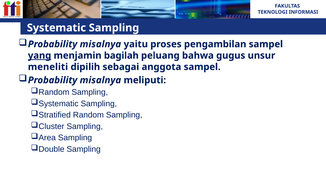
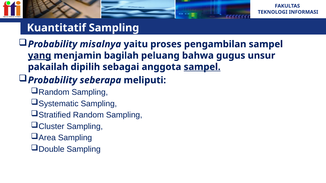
Systematic: Systematic -> Kuantitatif
meneliti: meneliti -> pakailah
sampel at (202, 67) underline: none -> present
misalnya at (100, 80): misalnya -> seberapa
